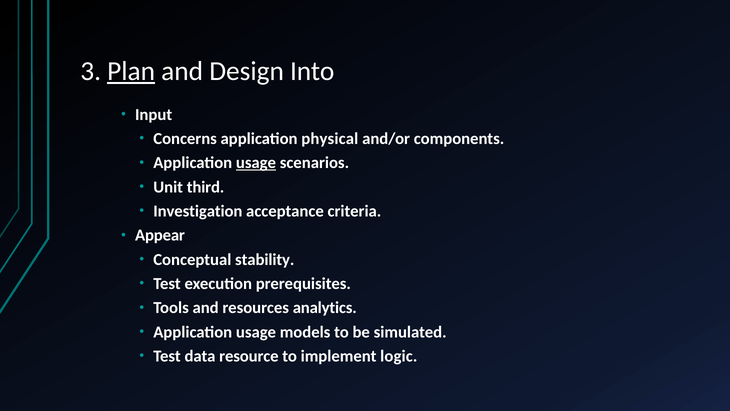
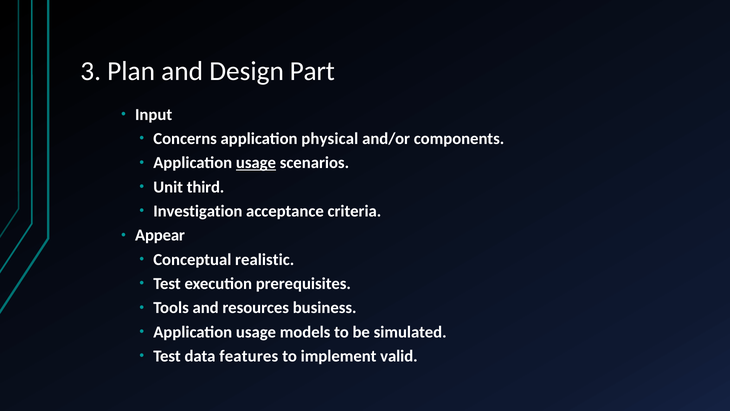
Plan underline: present -> none
Into: Into -> Part
stability: stability -> realistic
analytics: analytics -> business
resource: resource -> features
logic: logic -> valid
